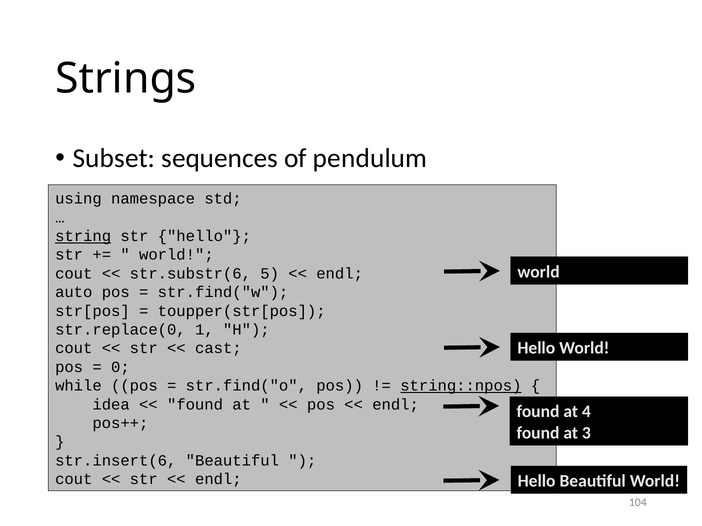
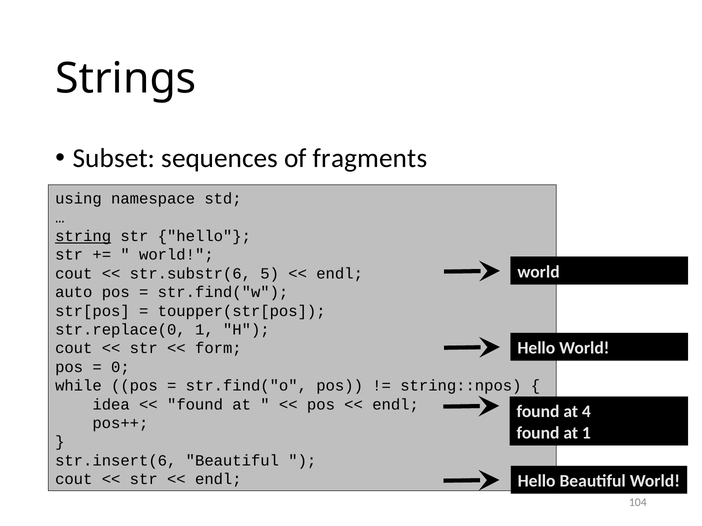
pendulum: pendulum -> fragments
cast: cast -> form
string::npos underline: present -> none
at 3: 3 -> 1
